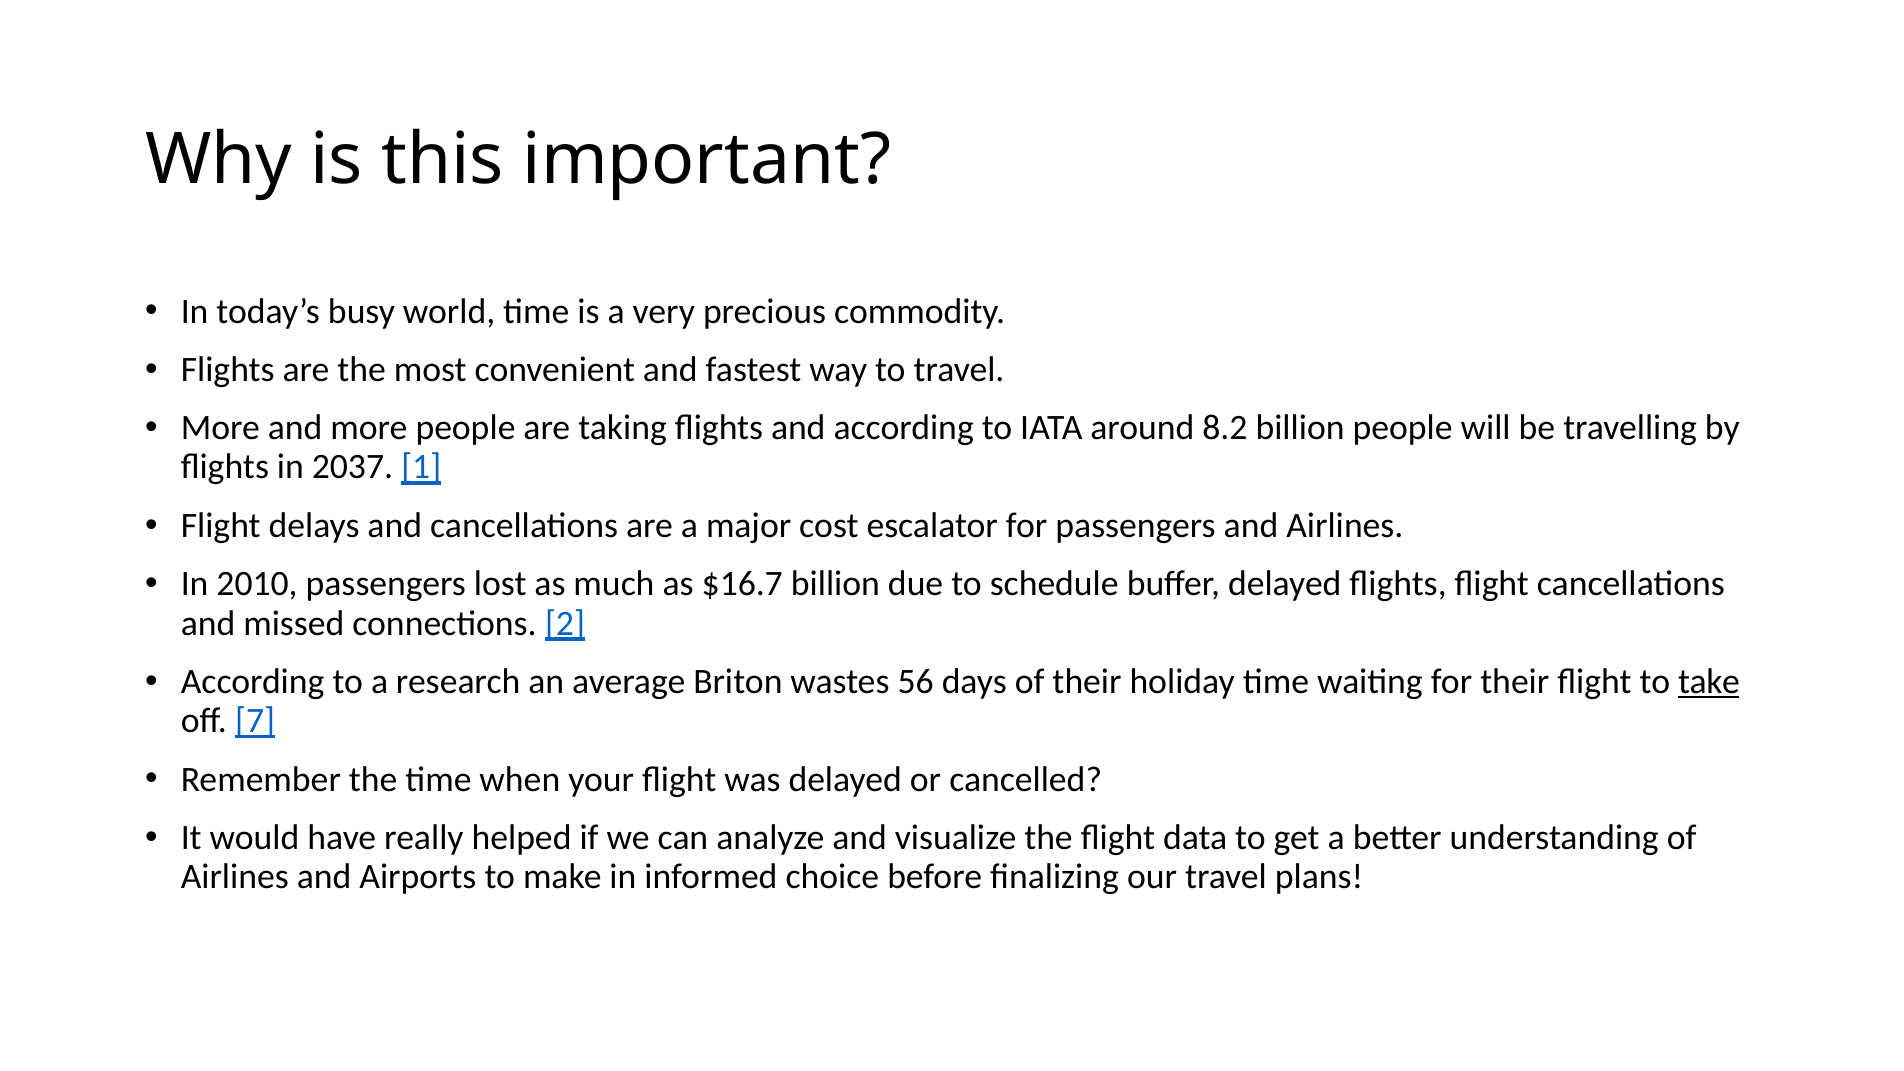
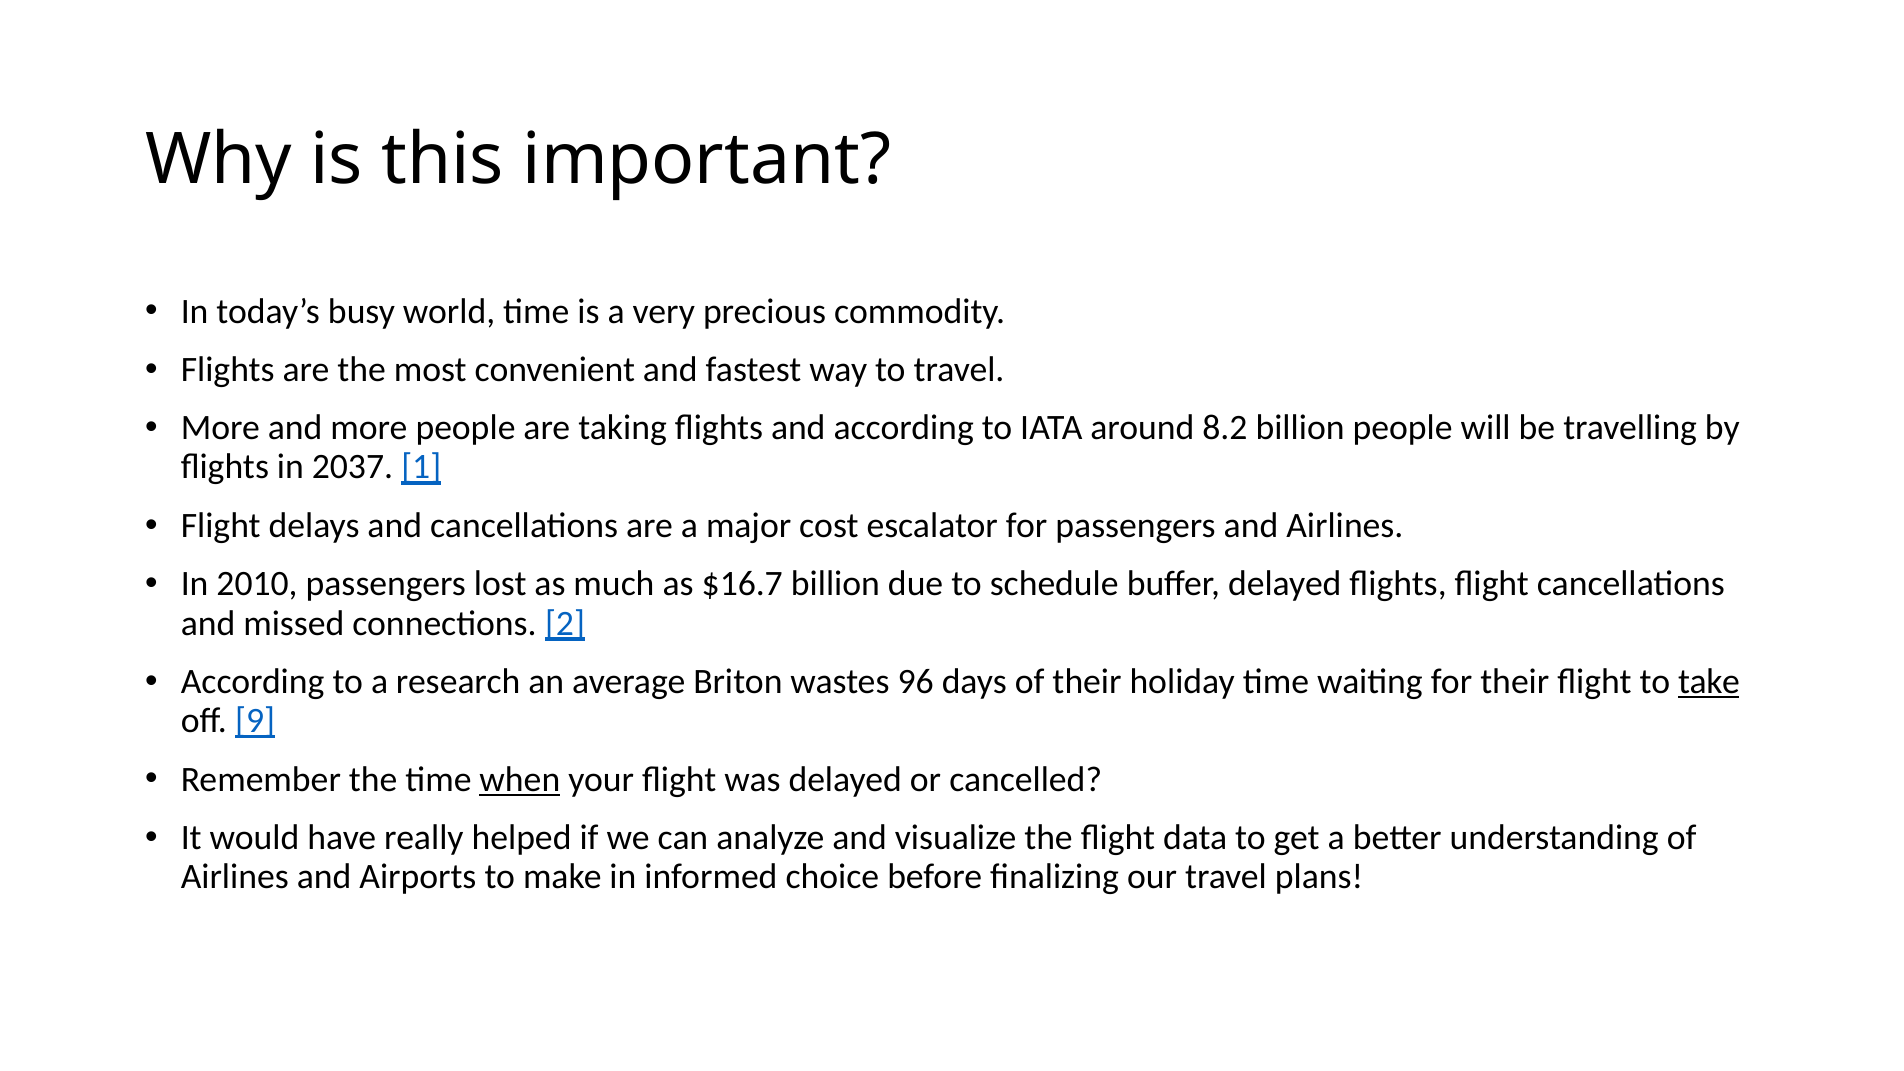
56: 56 -> 96
7: 7 -> 9
when underline: none -> present
